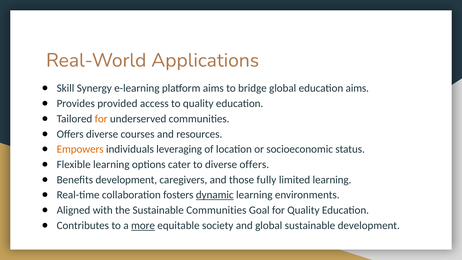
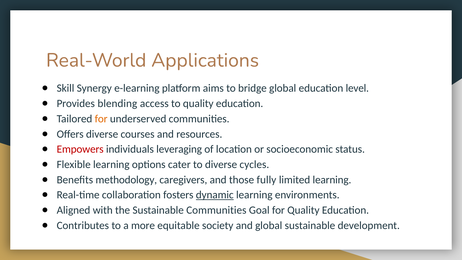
education aims: aims -> level
provided: provided -> blending
Empowers colour: orange -> red
diverse offers: offers -> cycles
Benefits development: development -> methodology
more underline: present -> none
